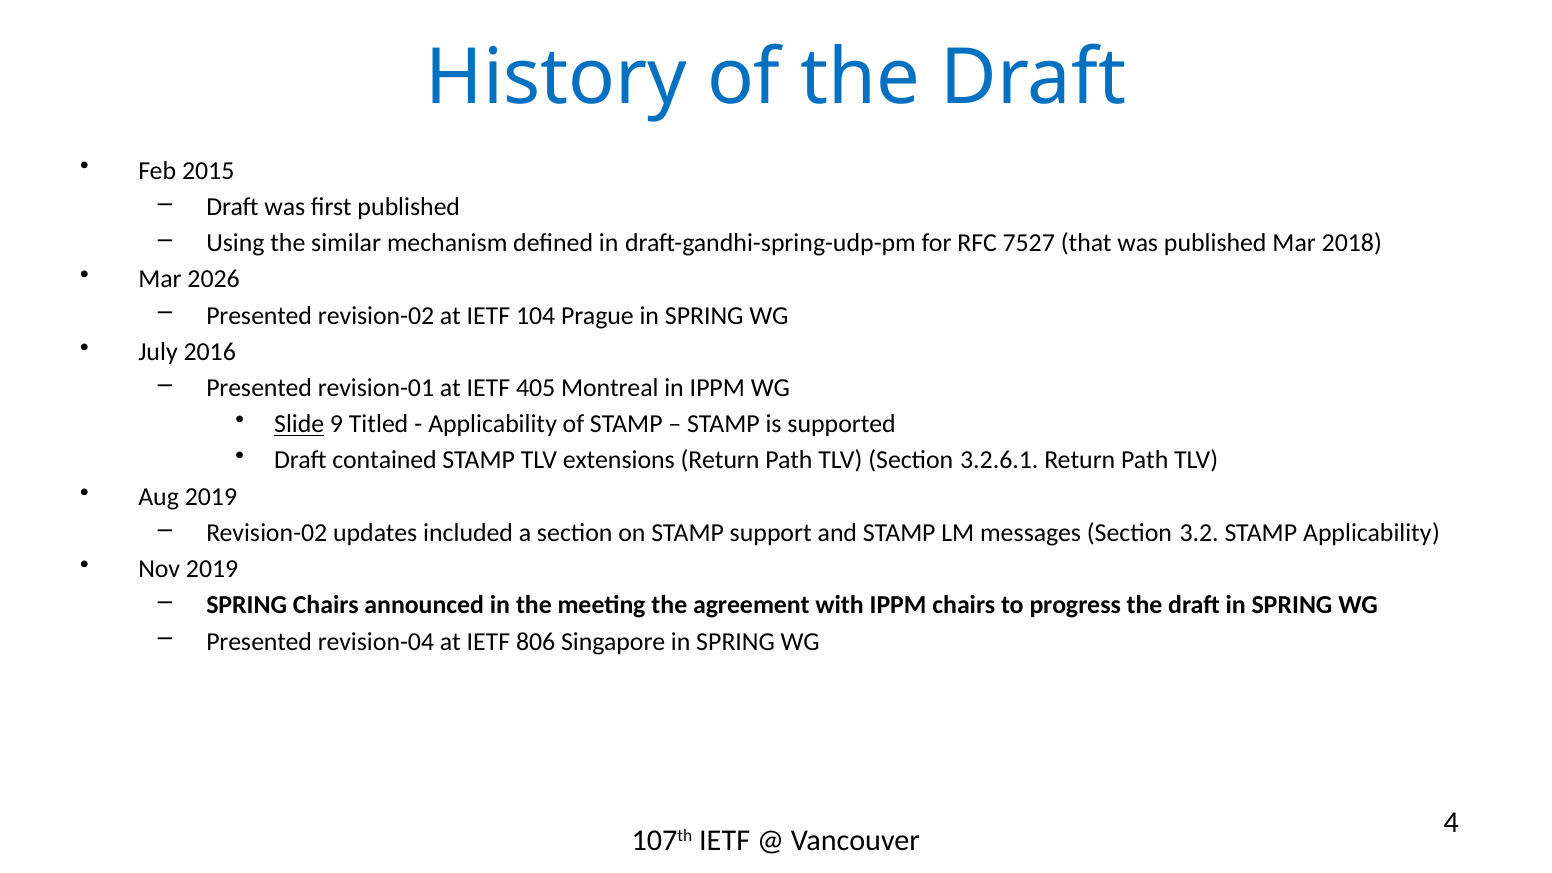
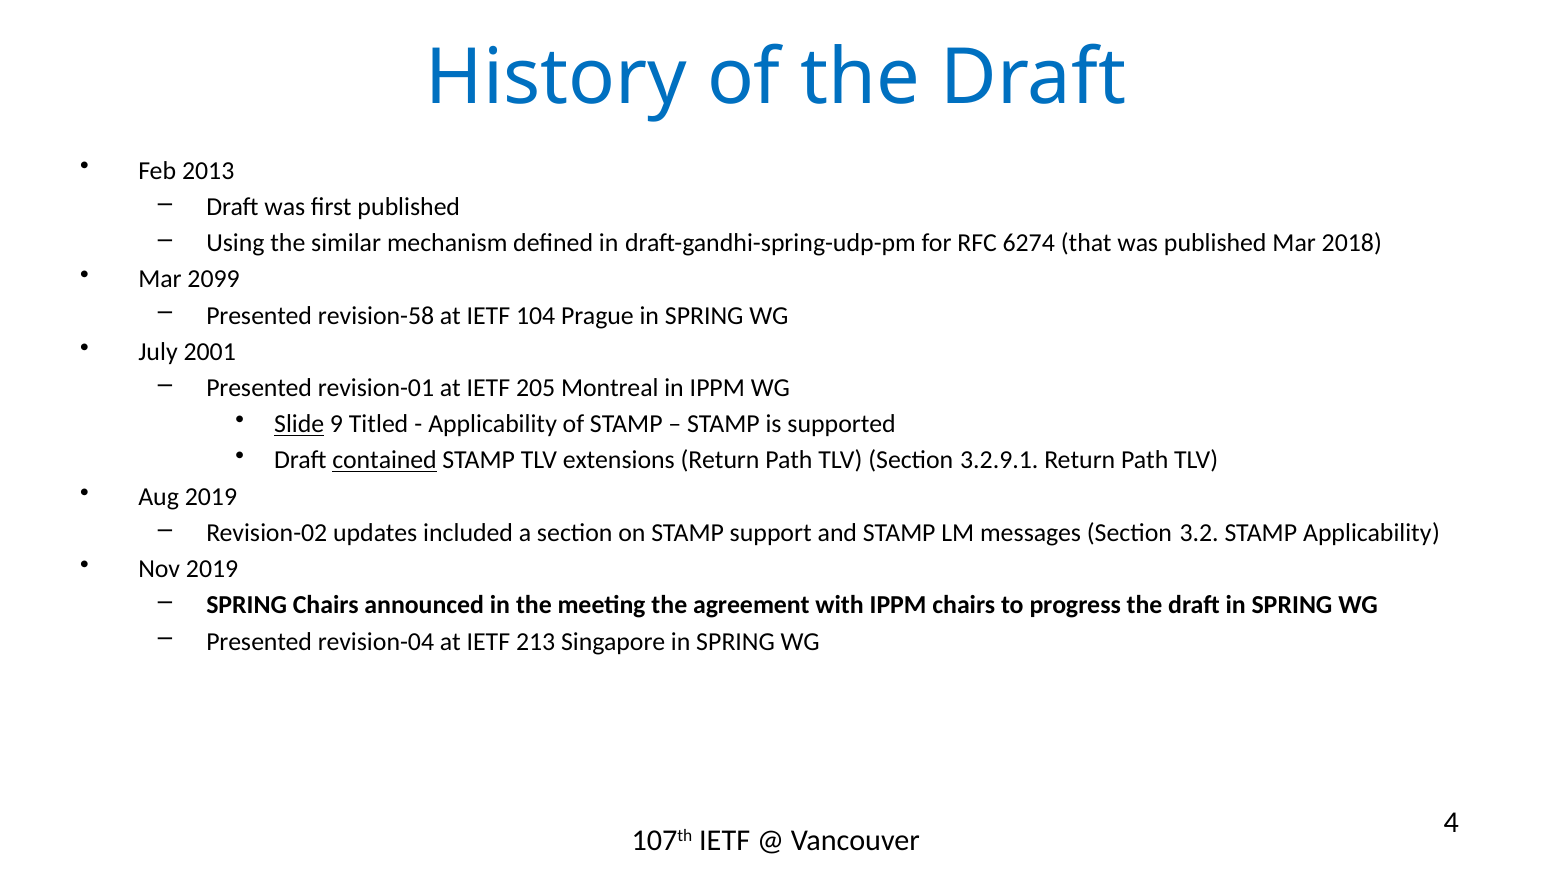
2015: 2015 -> 2013
7527: 7527 -> 6274
2026: 2026 -> 2099
Presented revision-02: revision-02 -> revision-58
2016: 2016 -> 2001
405: 405 -> 205
contained underline: none -> present
3.2.6.1: 3.2.6.1 -> 3.2.9.1
806: 806 -> 213
